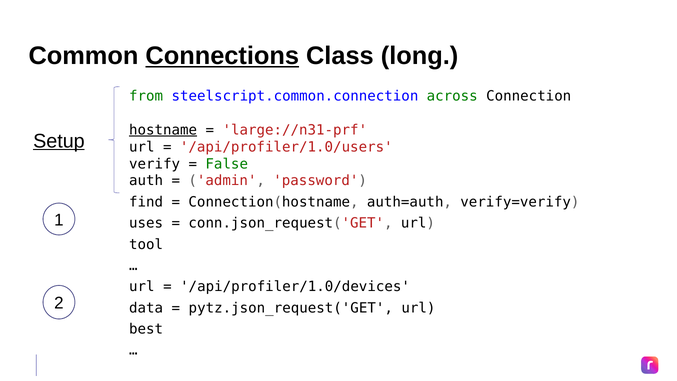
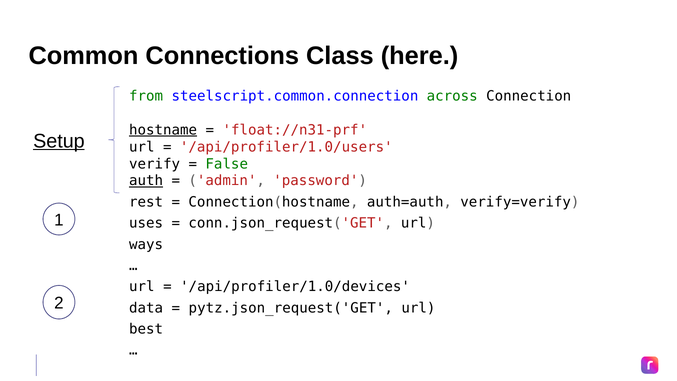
Connections underline: present -> none
long: long -> here
large://n31-prf: large://n31-prf -> float://n31-prf
auth underline: none -> present
find: find -> rest
tool: tool -> ways
